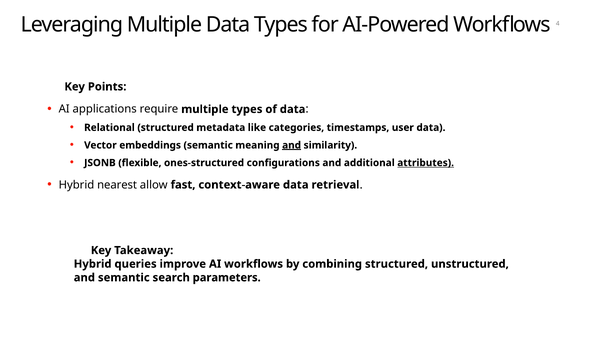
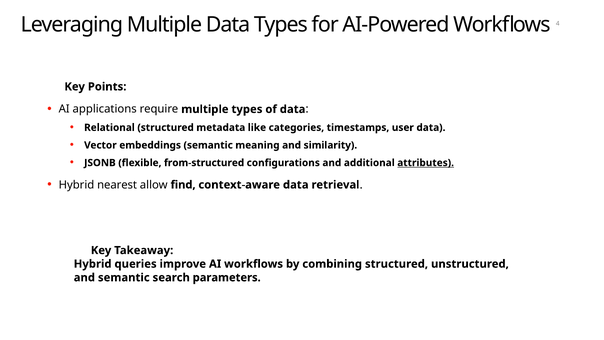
and at (292, 145) underline: present -> none
ones-structured: ones-structured -> from-structured
fast: fast -> find
